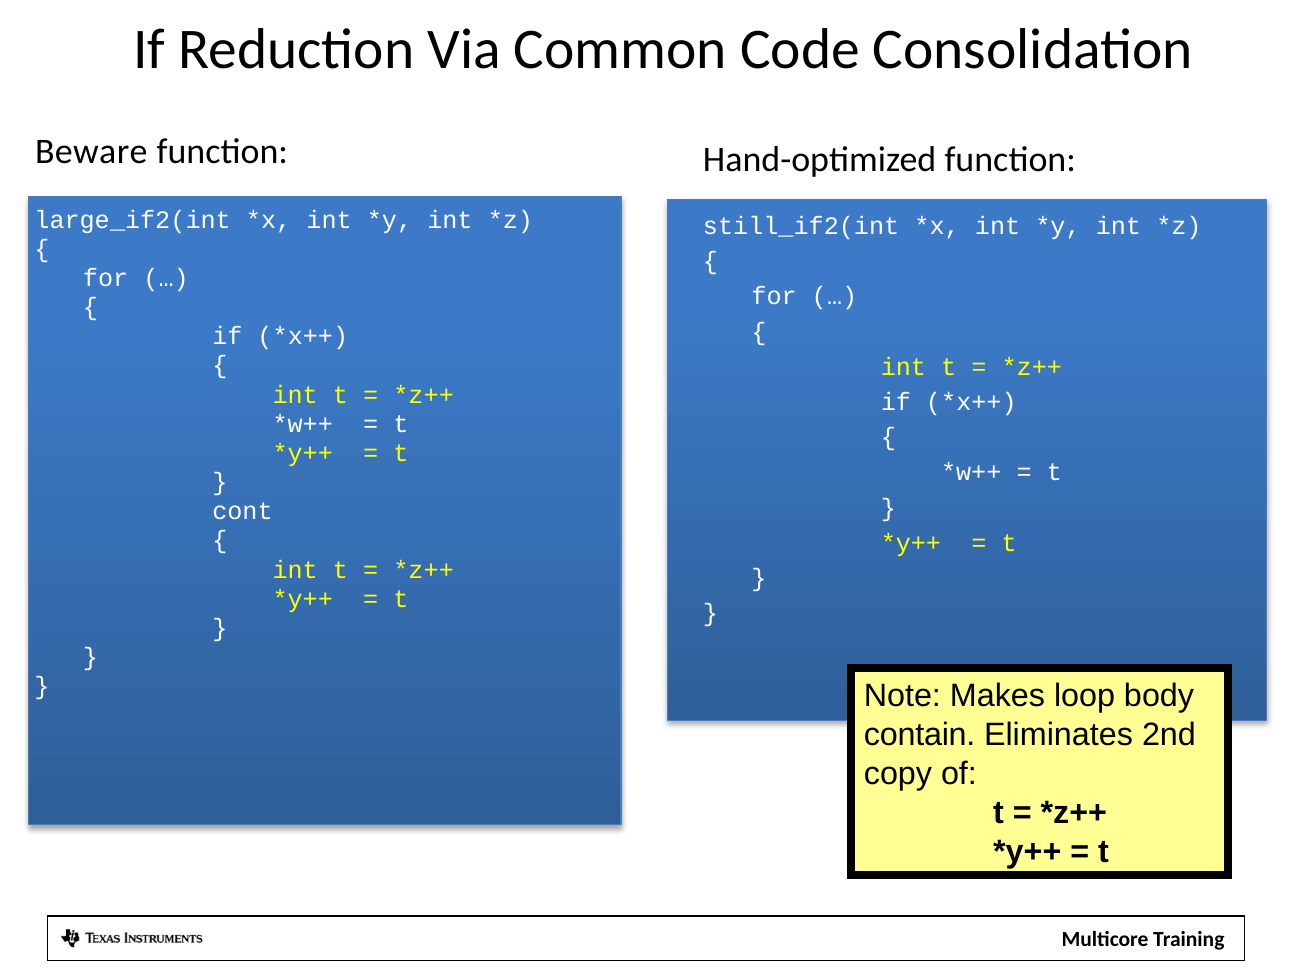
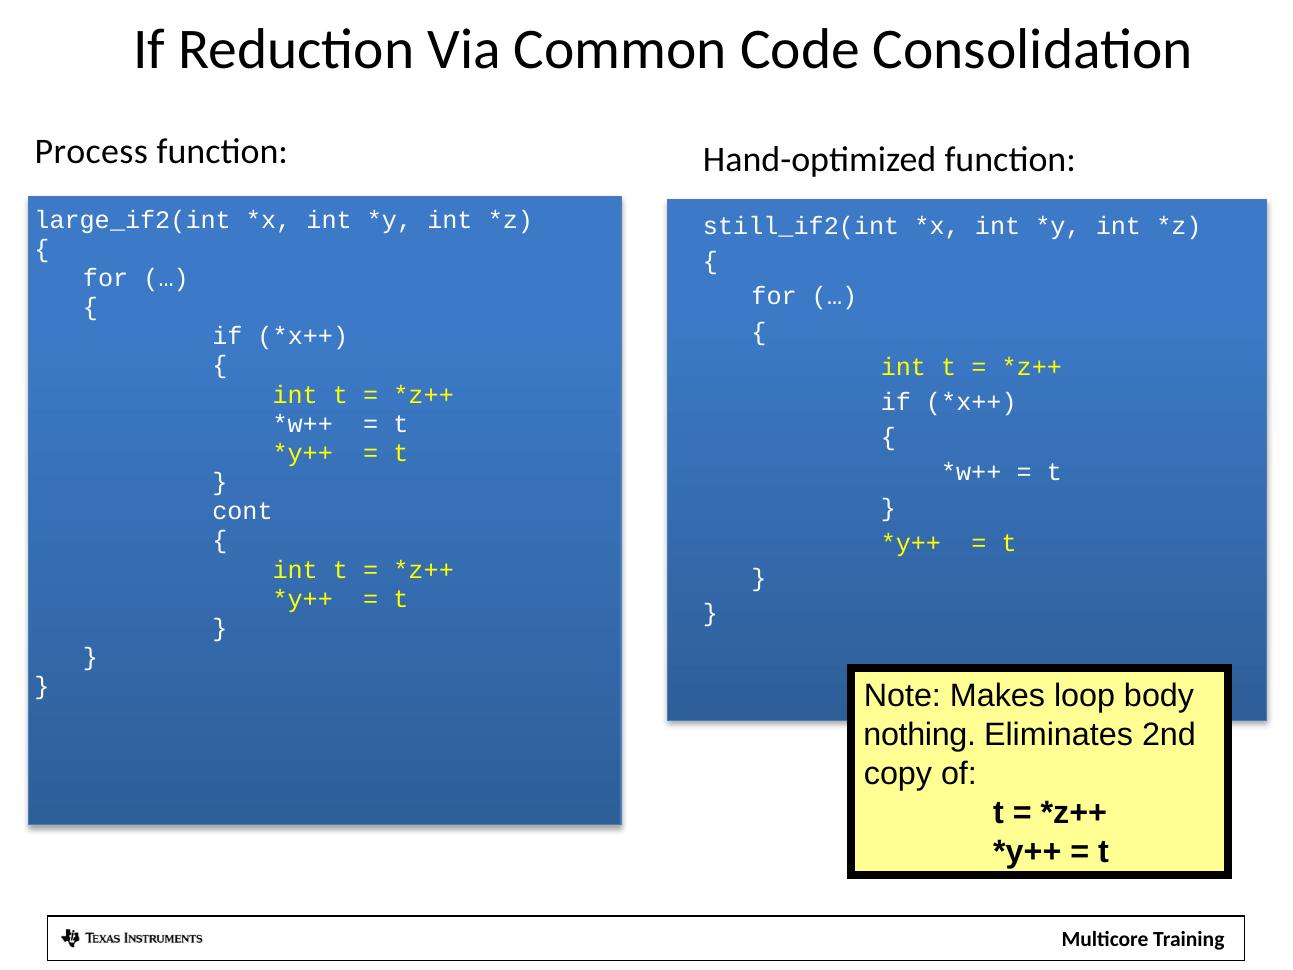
Beware: Beware -> Process
contain: contain -> nothing
